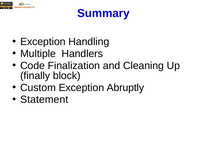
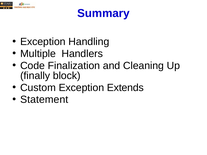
Abruptly: Abruptly -> Extends
